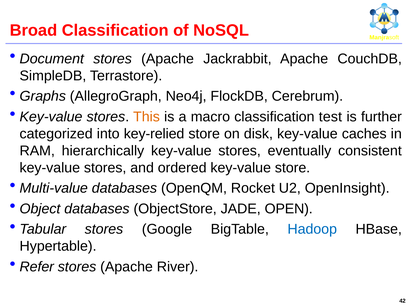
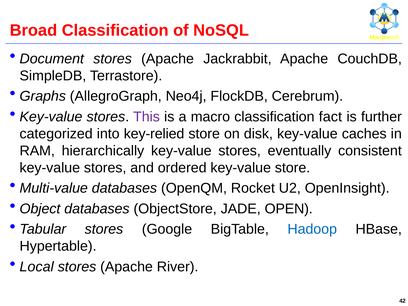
This colour: orange -> purple
test: test -> fact
Refer: Refer -> Local
